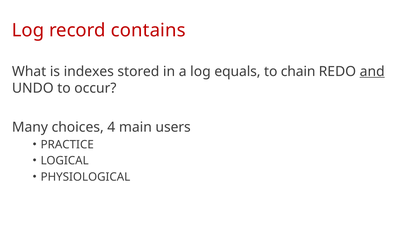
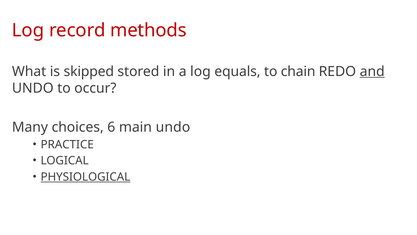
contains: contains -> methods
indexes: indexes -> skipped
4: 4 -> 6
main users: users -> undo
PHYSIOLOGICAL underline: none -> present
